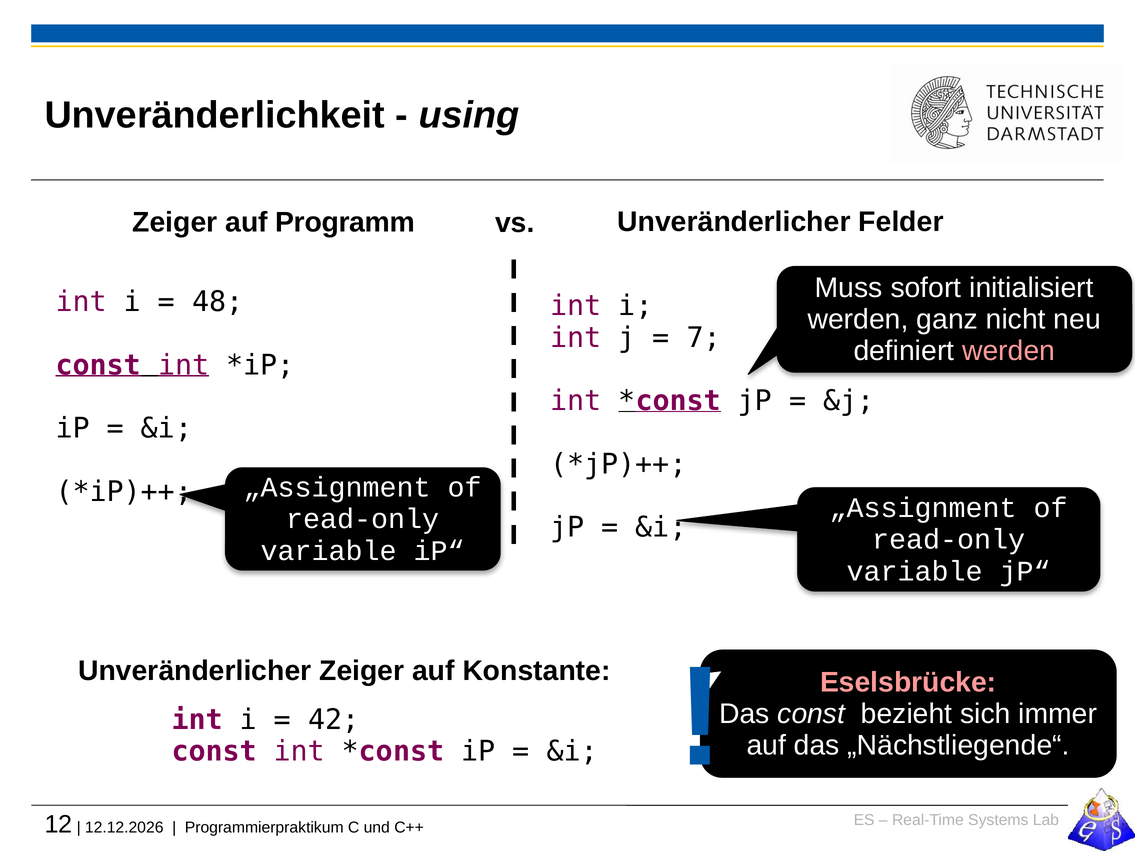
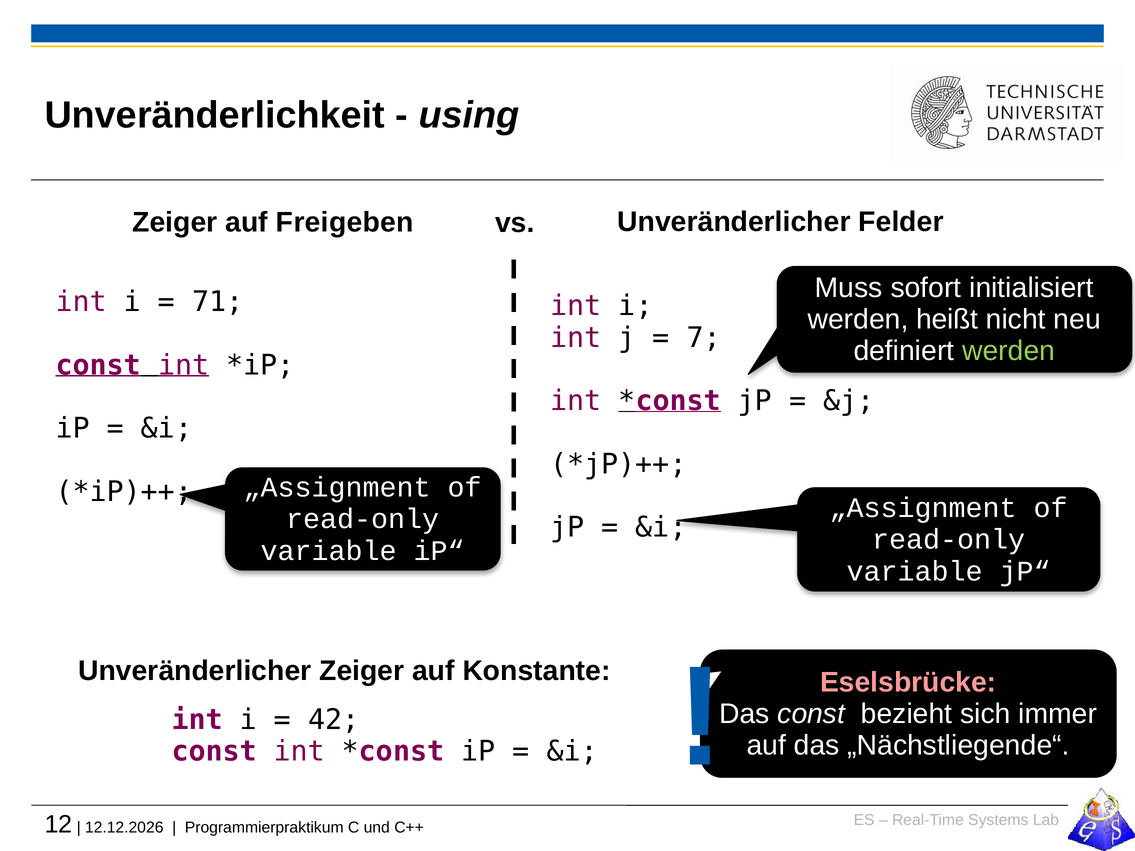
Programm: Programm -> Freigeben
48: 48 -> 71
ganz: ganz -> heißt
werden at (1009, 351) colour: pink -> light green
